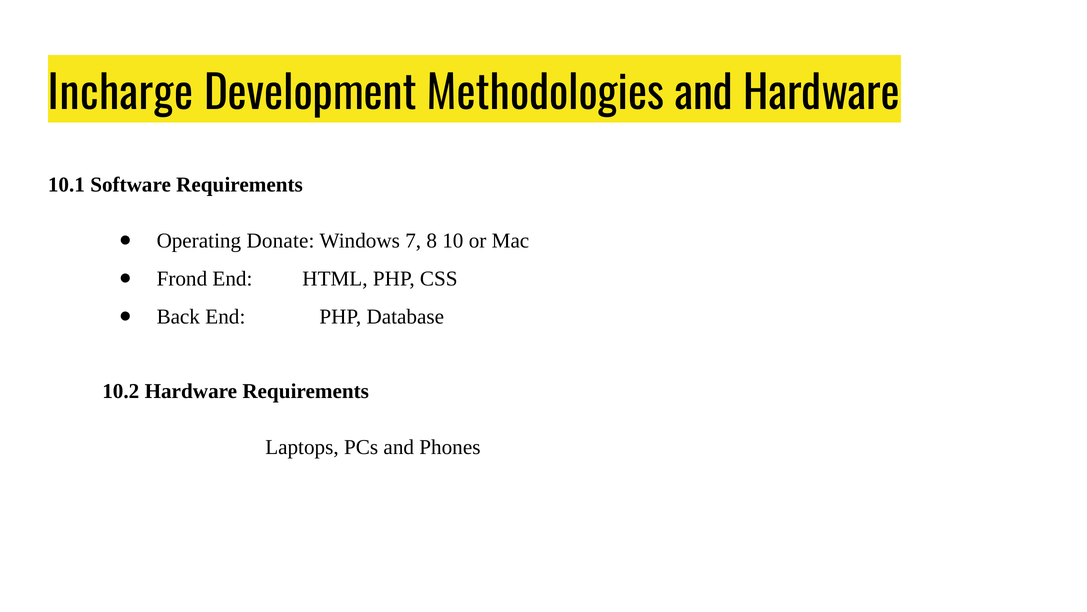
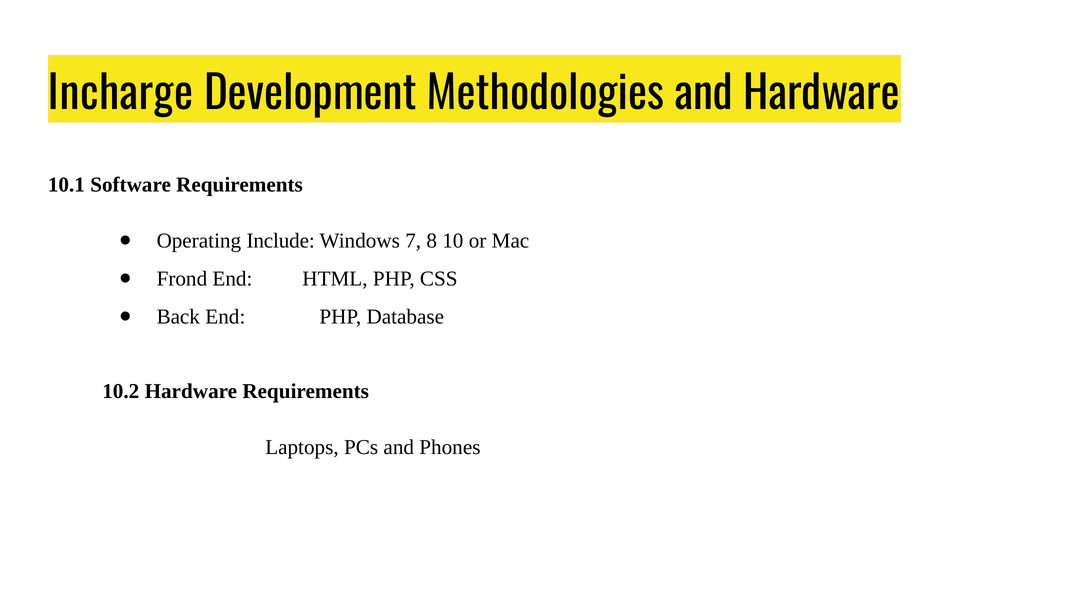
Donate: Donate -> Include
